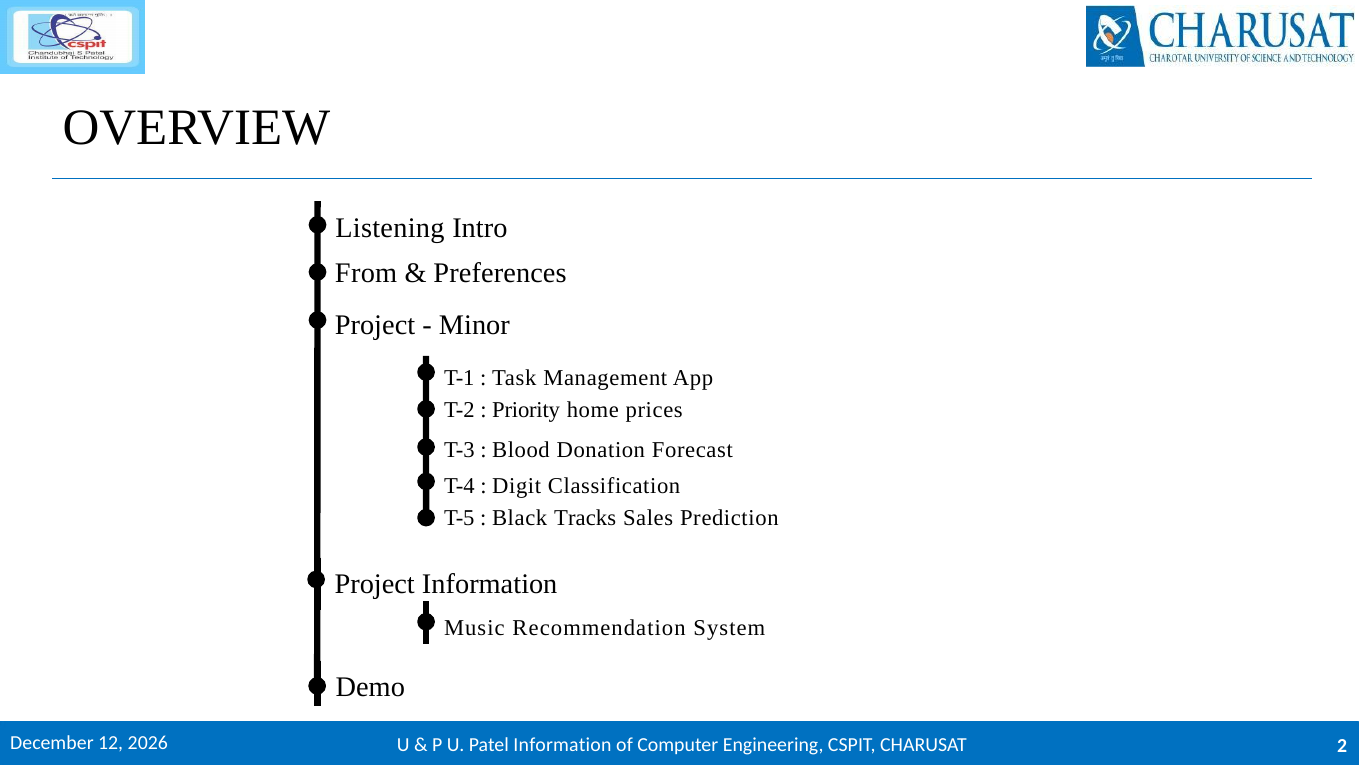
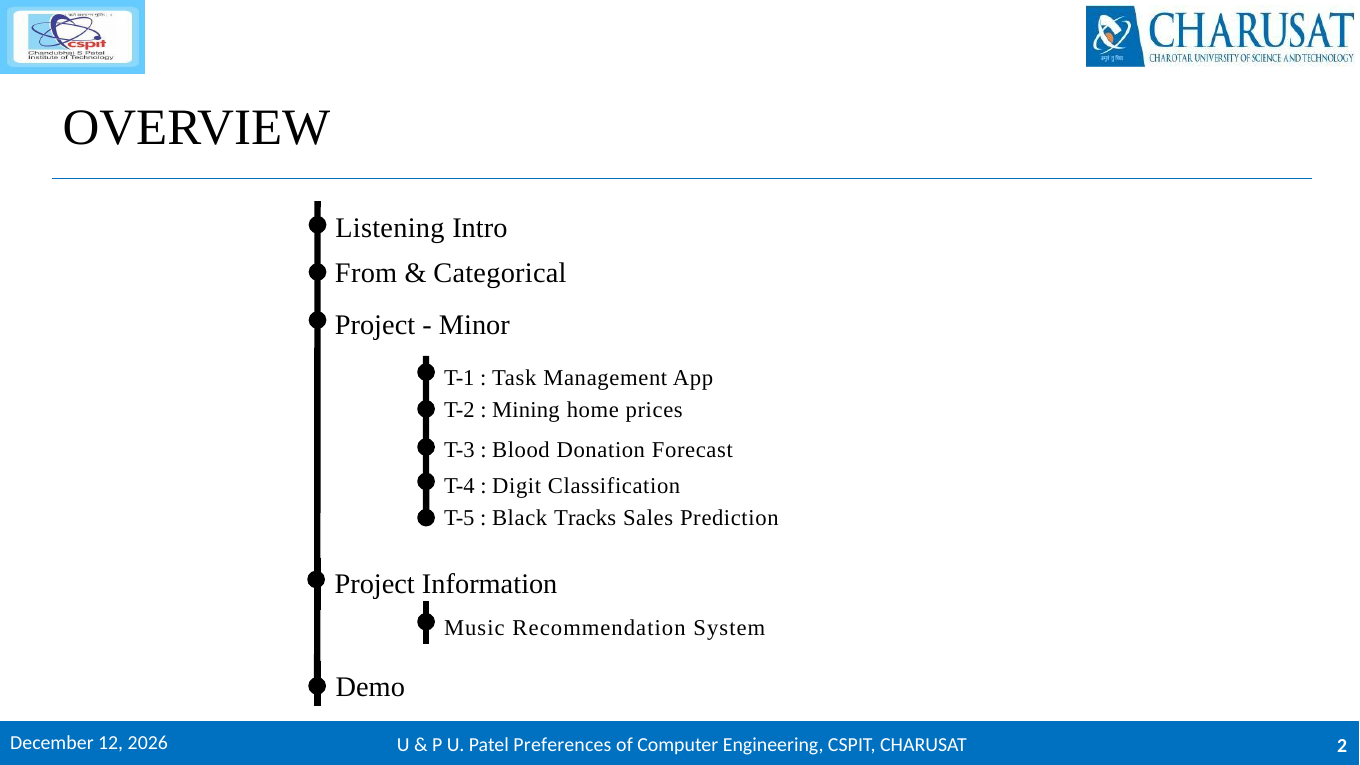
Preferences: Preferences -> Categorical
Priority: Priority -> Mining
Patel Information: Information -> Preferences
